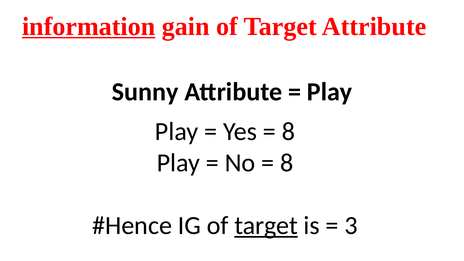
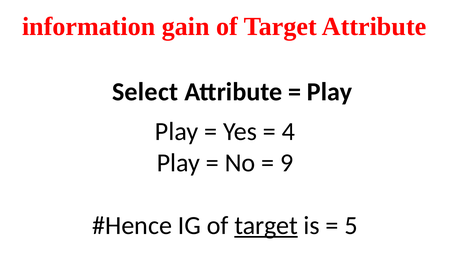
information underline: present -> none
Sunny: Sunny -> Select
8 at (288, 132): 8 -> 4
8 at (287, 163): 8 -> 9
3: 3 -> 5
